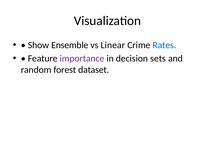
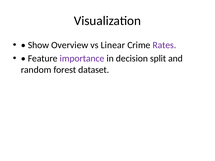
Ensemble: Ensemble -> Overview
Rates colour: blue -> purple
sets: sets -> split
